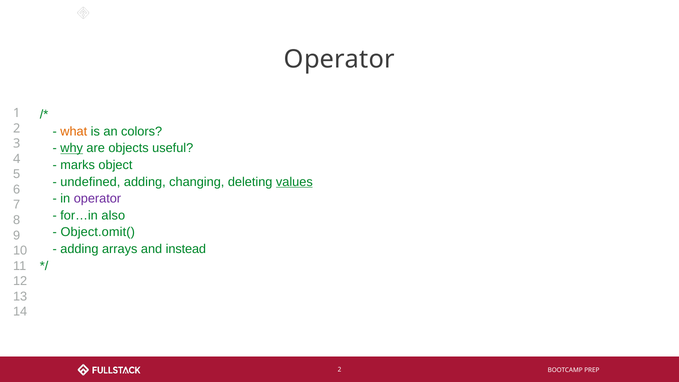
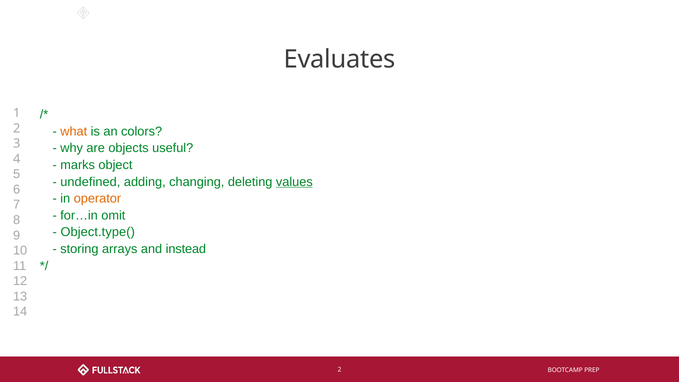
Operator at (339, 59): Operator -> Evaluates
why underline: present -> none
operator at (97, 199) colour: purple -> orange
also: also -> omit
Object.omit(: Object.omit( -> Object.type(
adding at (79, 249): adding -> storing
